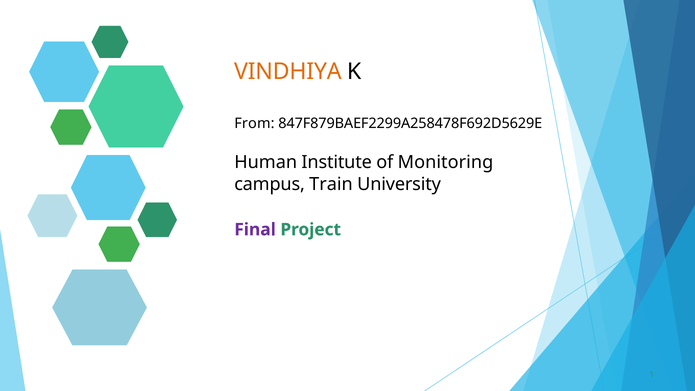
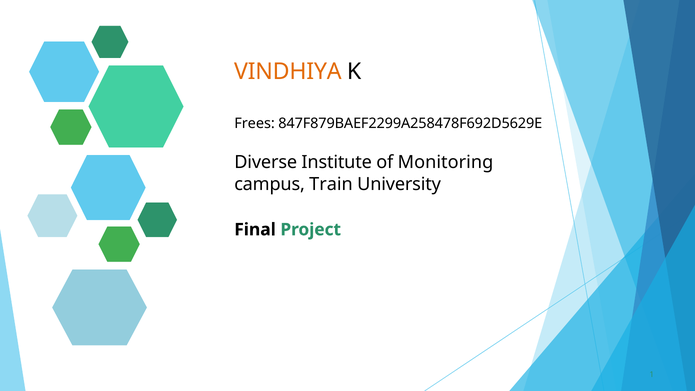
From: From -> Frees
Human: Human -> Diverse
Final colour: purple -> black
